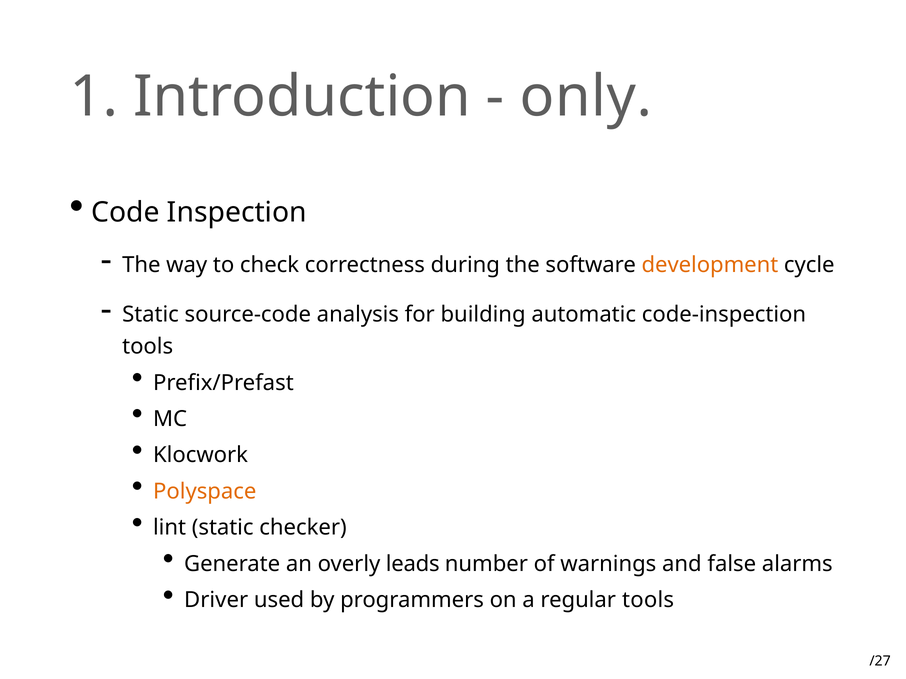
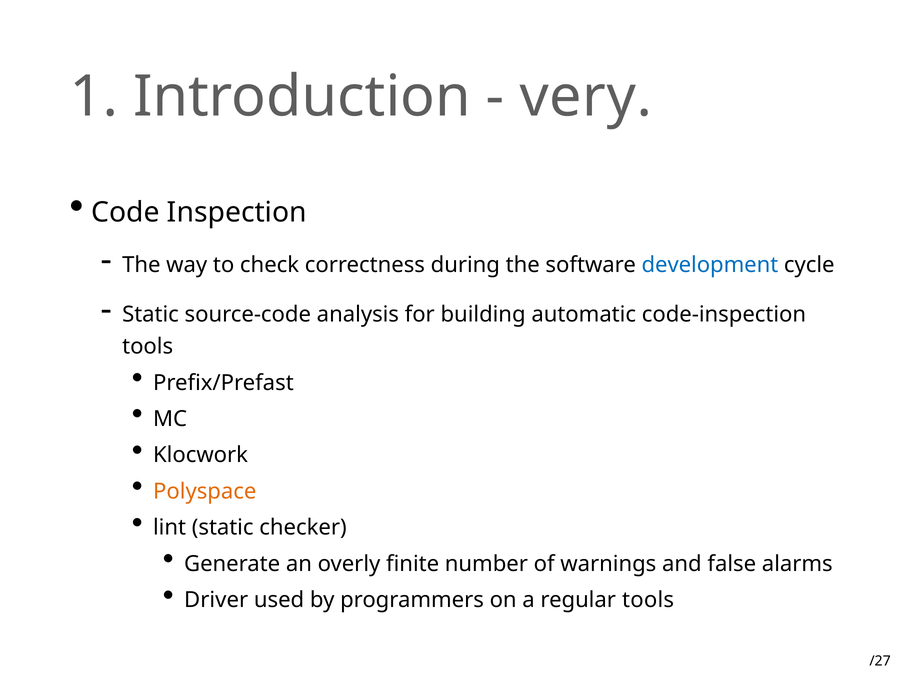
only: only -> very
development colour: orange -> blue
leads: leads -> finite
